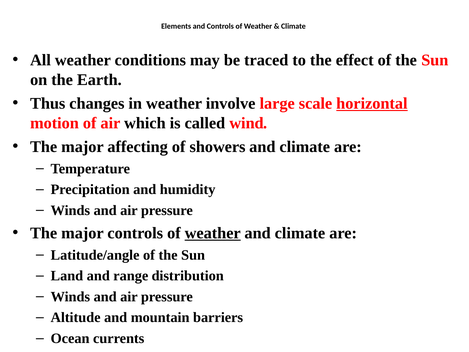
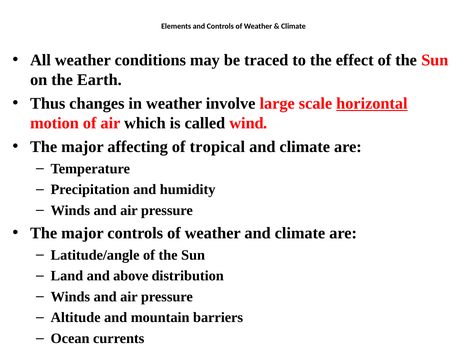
showers: showers -> tropical
weather at (213, 233) underline: present -> none
range: range -> above
